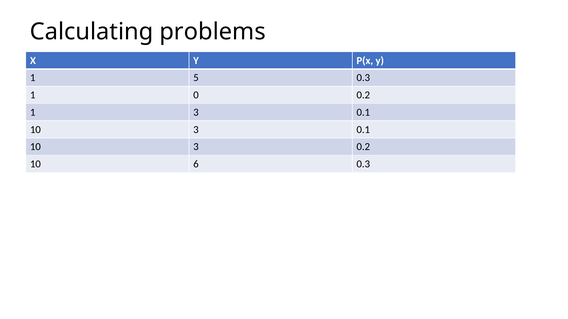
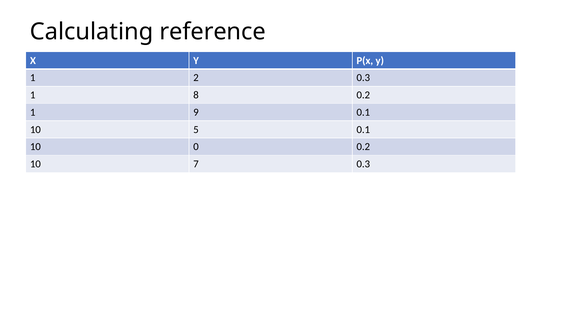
problems: problems -> reference
5: 5 -> 2
0: 0 -> 8
1 3: 3 -> 9
3 at (196, 130): 3 -> 5
3 at (196, 147): 3 -> 0
6: 6 -> 7
